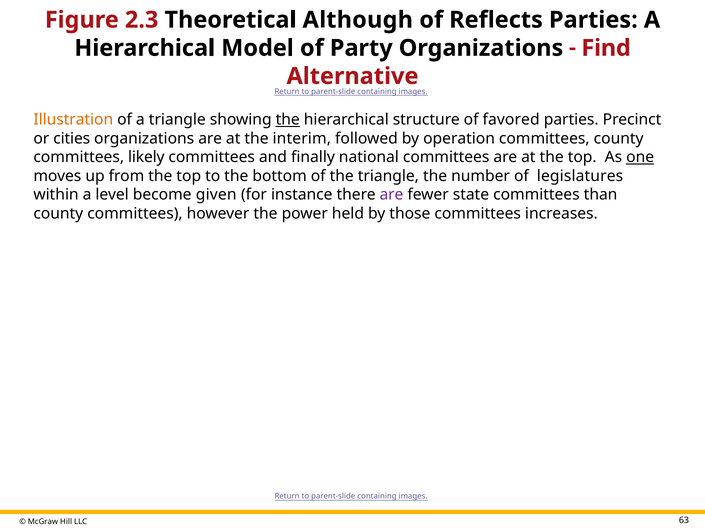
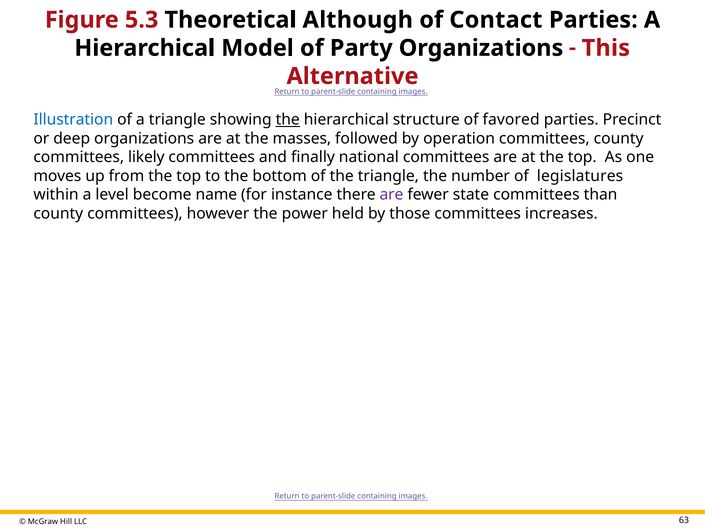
2.3: 2.3 -> 5.3
Reflects: Reflects -> Contact
Find: Find -> This
Illustration colour: orange -> blue
cities: cities -> deep
interim: interim -> masses
one underline: present -> none
given: given -> name
